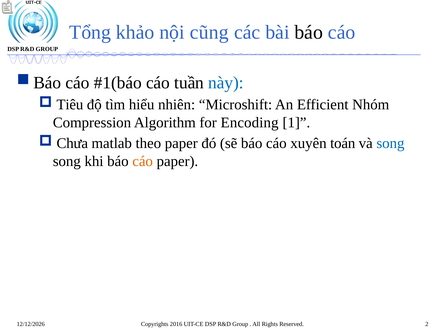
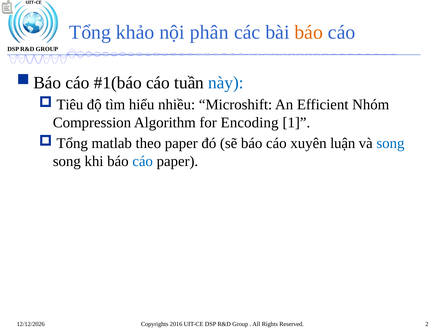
cũng: cũng -> phân
báo at (309, 32) colour: black -> orange
nhiên: nhiên -> nhiều
Chưa at (72, 143): Chưa -> Tổng
toán: toán -> luận
cáo at (143, 161) colour: orange -> blue
